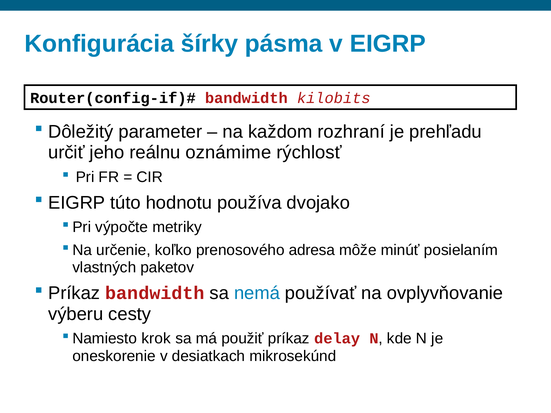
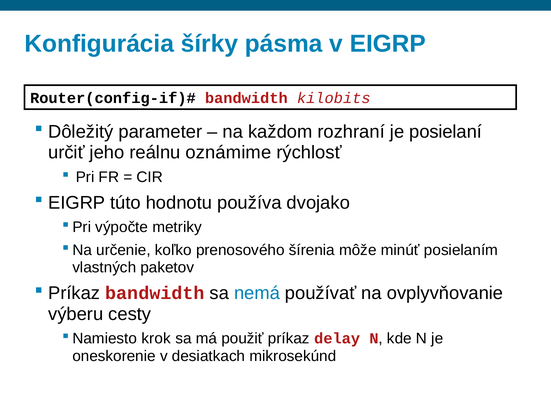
prehľadu: prehľadu -> posielaní
adresa: adresa -> šírenia
